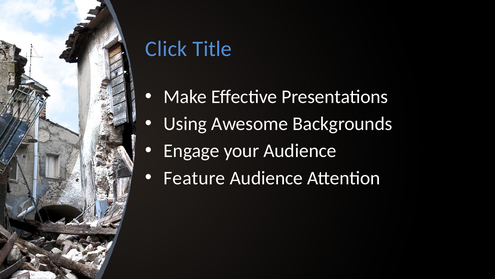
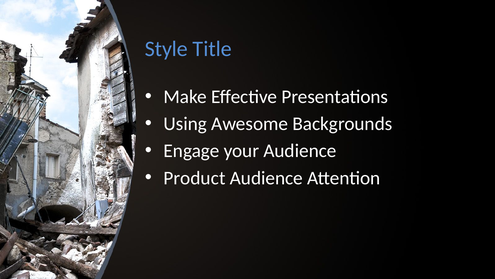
Click: Click -> Style
Feature: Feature -> Product
